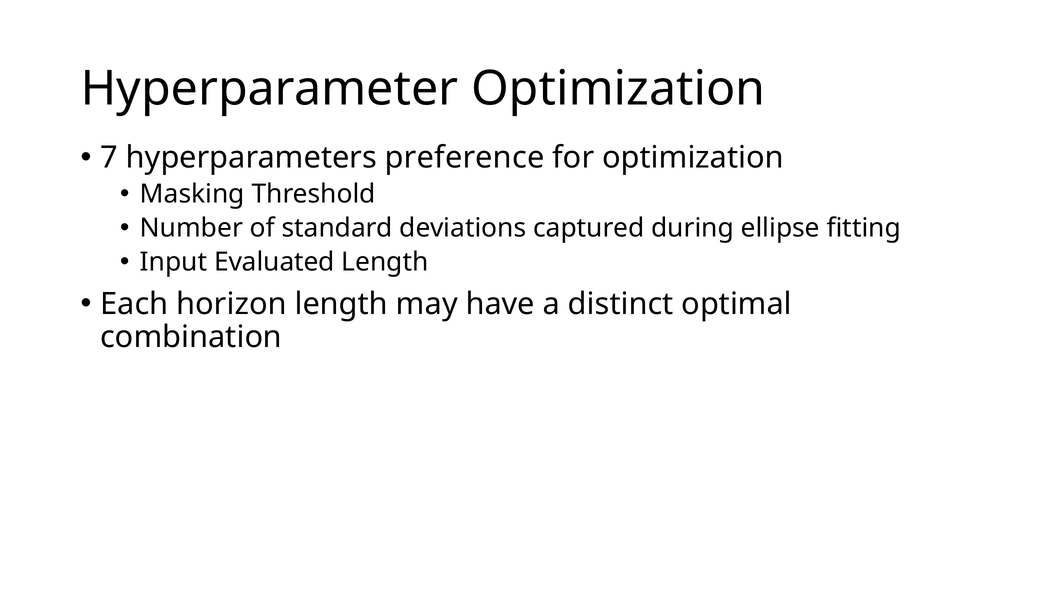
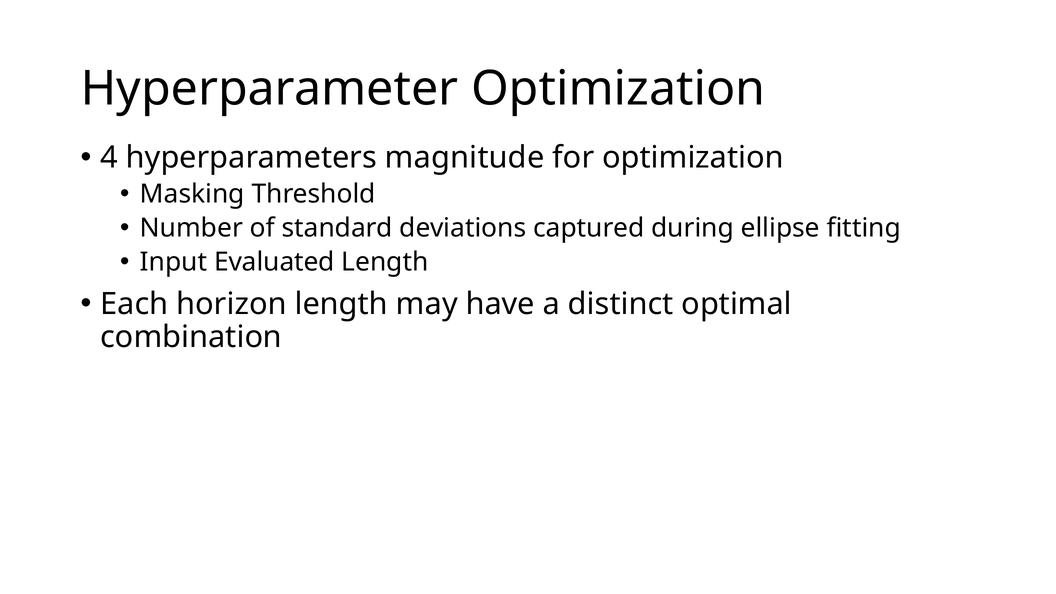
7: 7 -> 4
preference: preference -> magnitude
